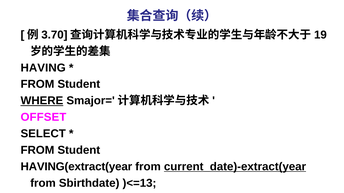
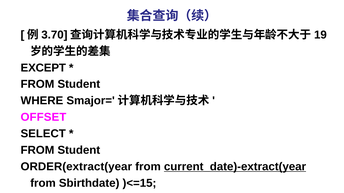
HAVING: HAVING -> EXCEPT
WHERE underline: present -> none
HAVING(extract(year: HAVING(extract(year -> ORDER(extract(year
)<=13: )<=13 -> )<=15
